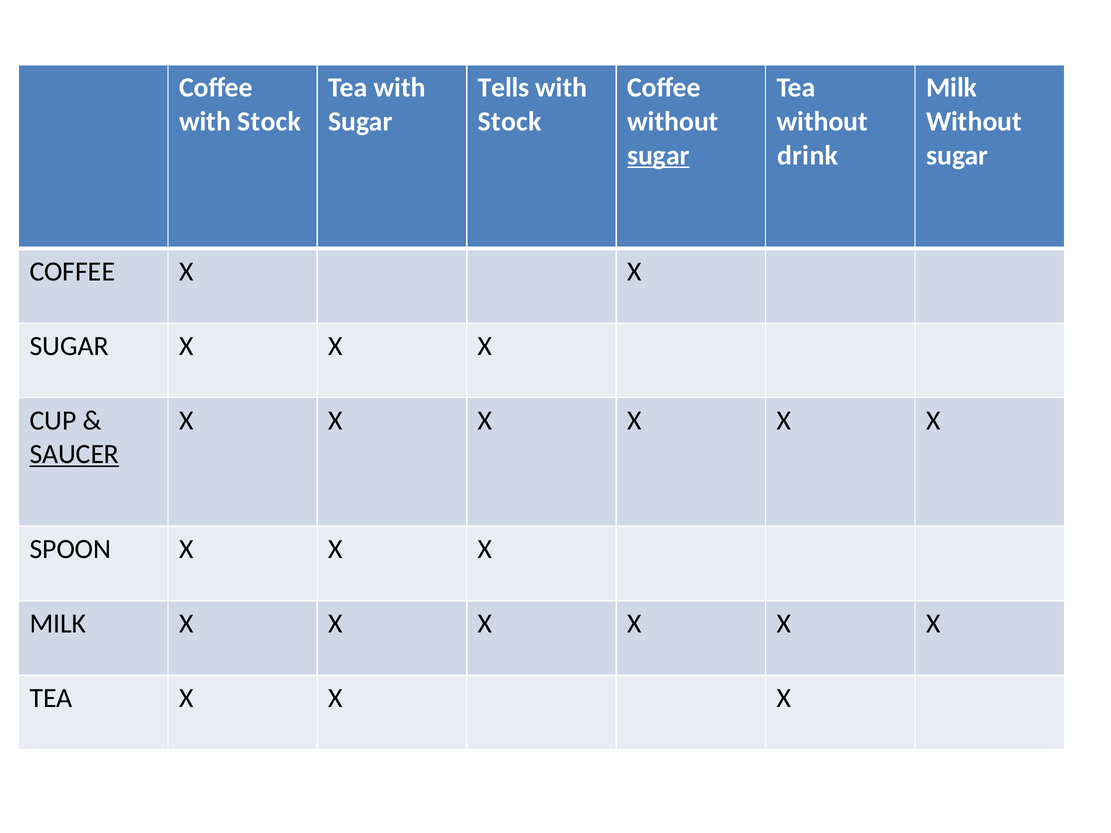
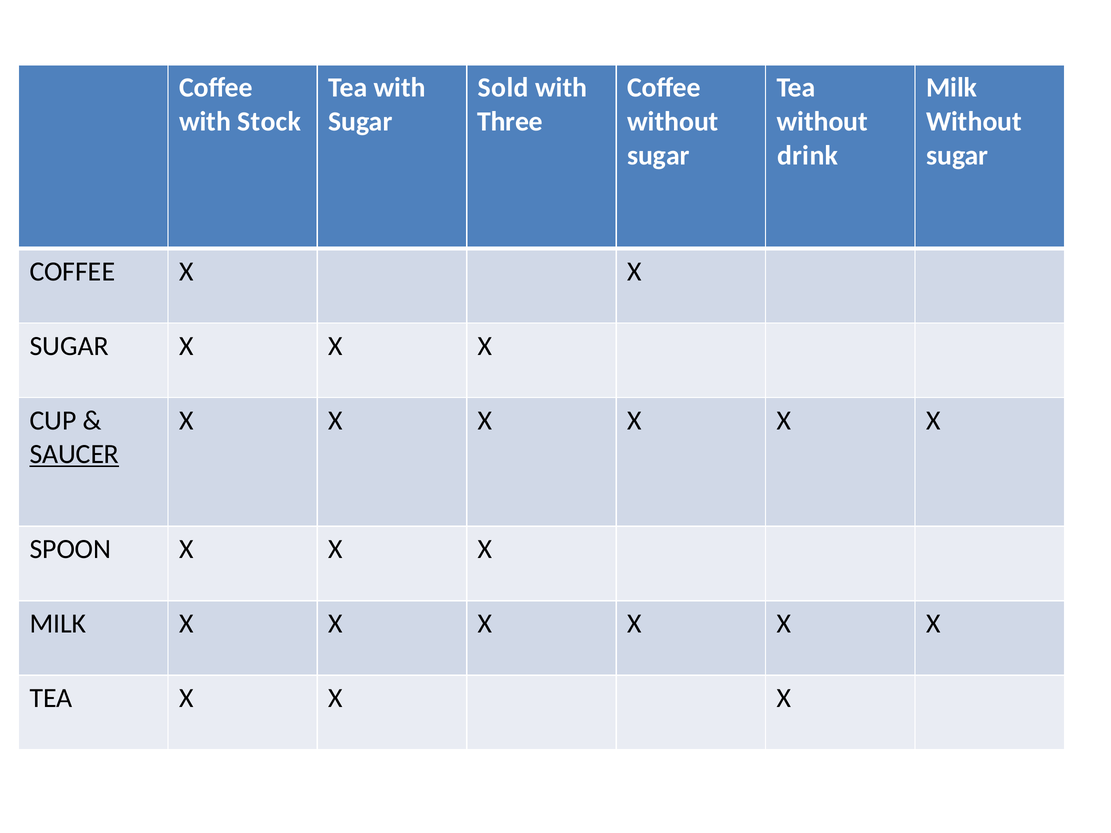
Tells: Tells -> Sold
Stock at (510, 122): Stock -> Three
sugar at (658, 155) underline: present -> none
